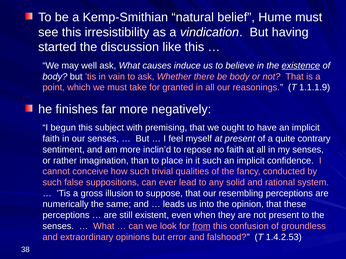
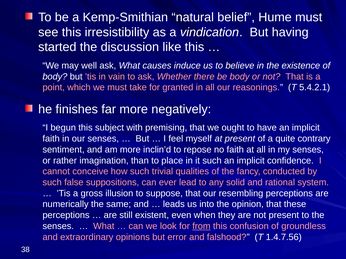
existence underline: present -> none
1.1.1.9: 1.1.1.9 -> 5.4.2.1
1.4.2.53: 1.4.2.53 -> 1.4.7.56
